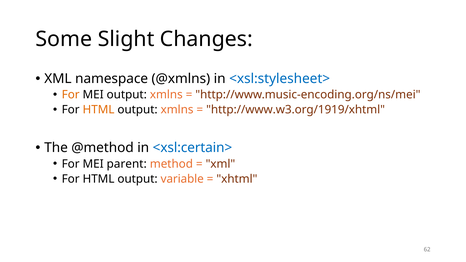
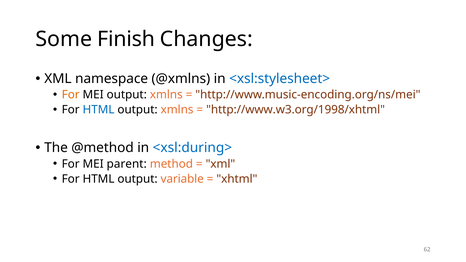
Slight: Slight -> Finish
HTML at (99, 110) colour: orange -> blue
http://www.w3.org/1919/xhtml: http://www.w3.org/1919/xhtml -> http://www.w3.org/1998/xhtml
<xsl:certain>: <xsl:certain> -> <xsl:during>
